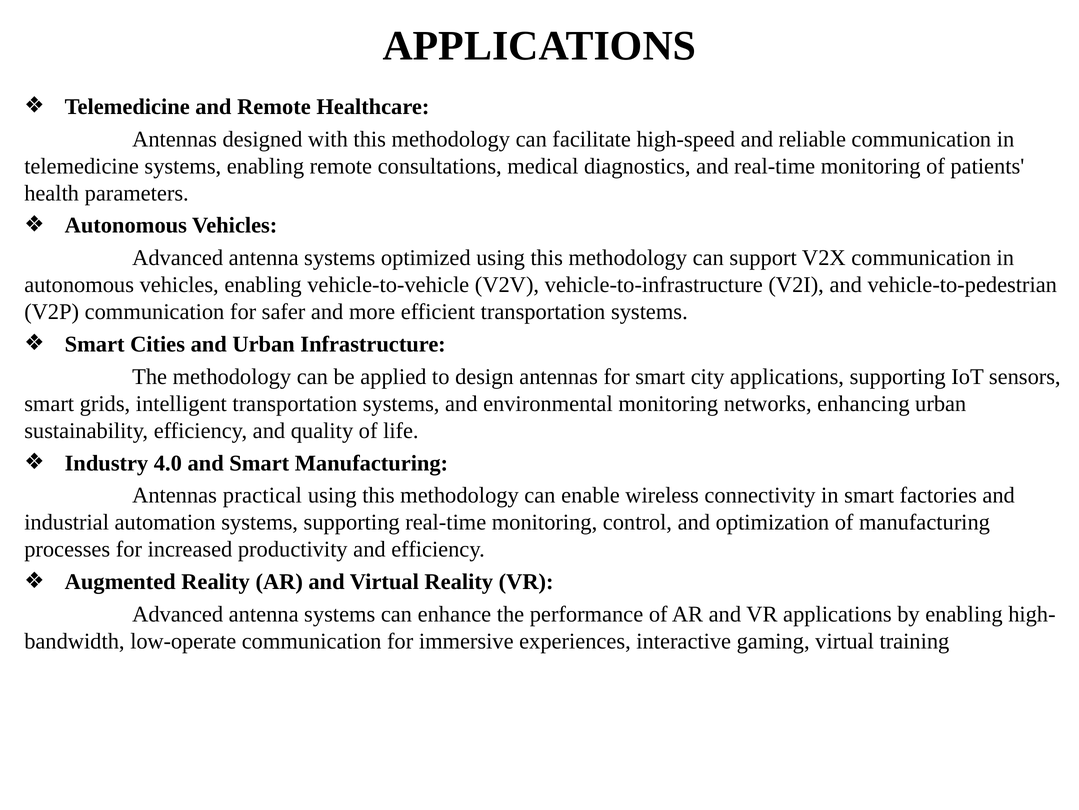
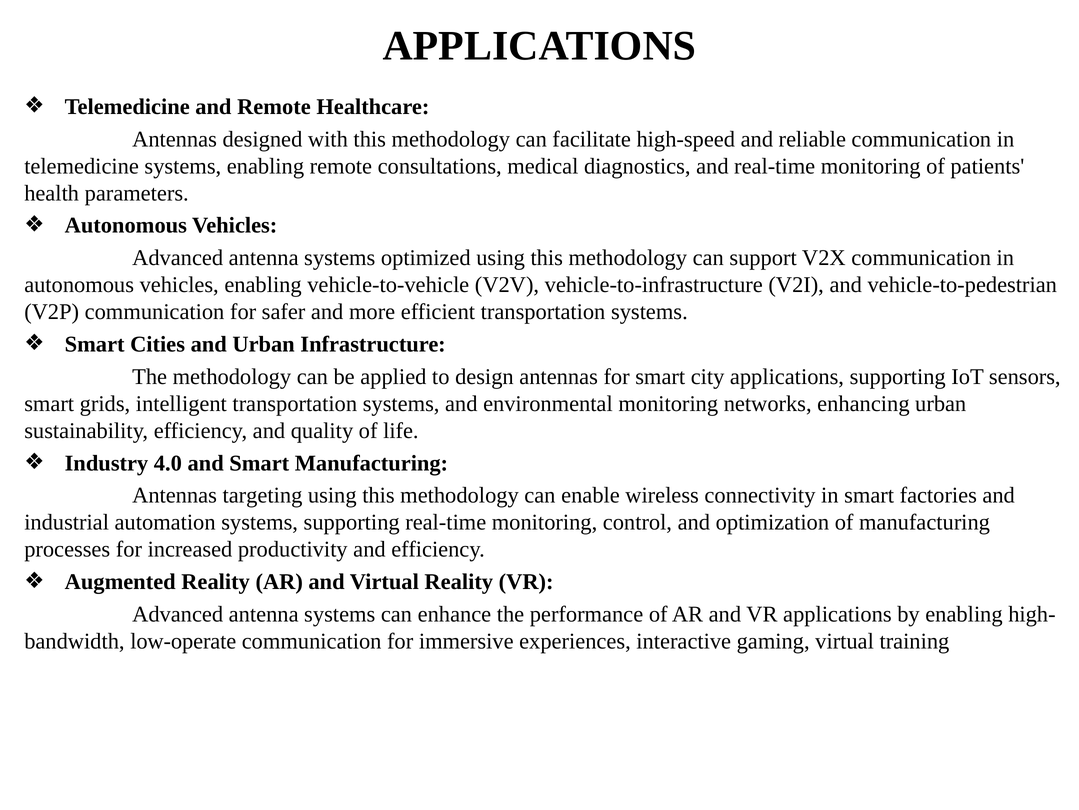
practical: practical -> targeting
